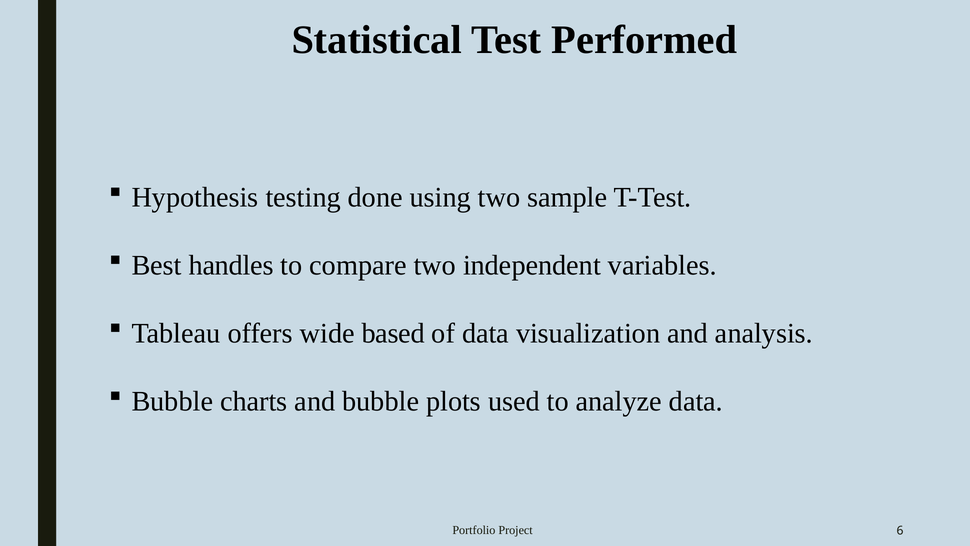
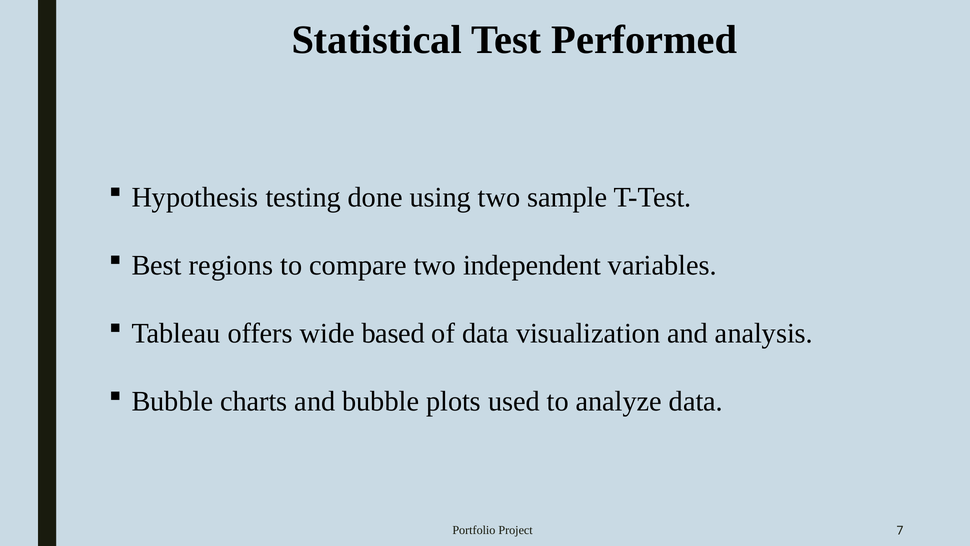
handles: handles -> regions
6: 6 -> 7
